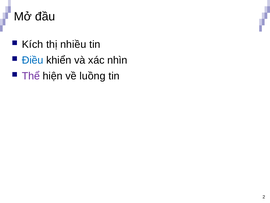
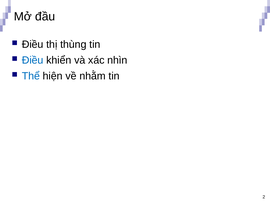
Kích at (33, 44): Kích -> Điều
nhiều: nhiều -> thùng
Thể colour: purple -> blue
luồng: luồng -> nhằm
